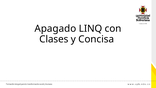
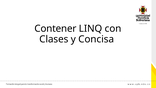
Apagado: Apagado -> Contener
